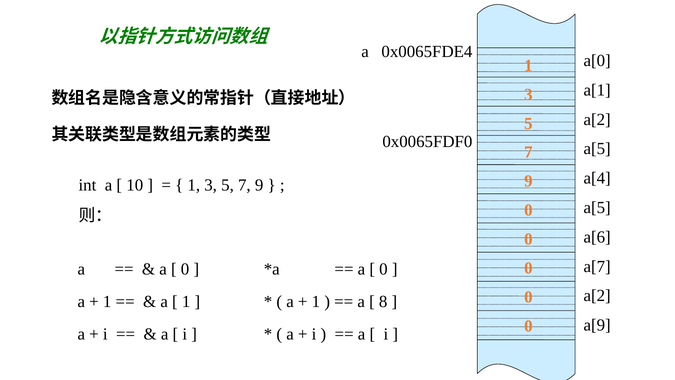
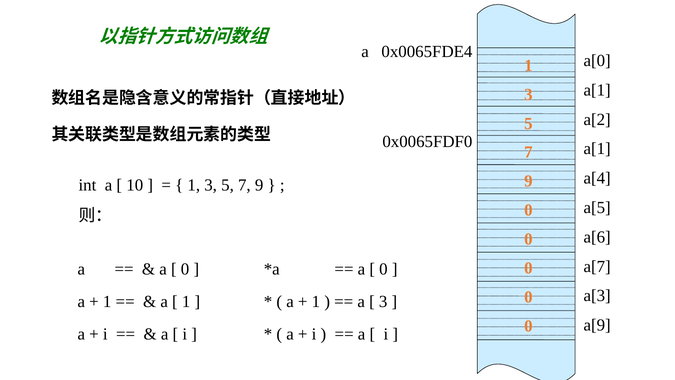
a[5 at (597, 149): a[5 -> a[1
a[2 at (597, 296): a[2 -> a[3
8 at (383, 301): 8 -> 3
